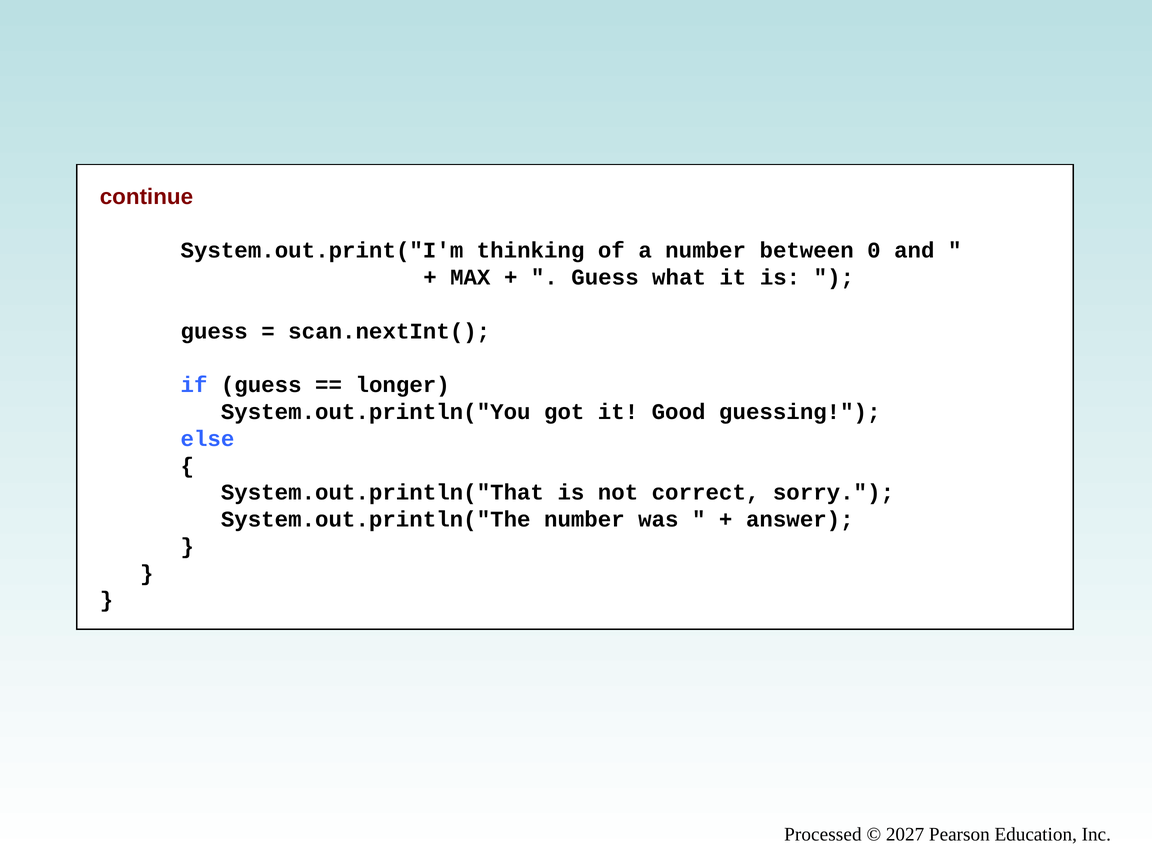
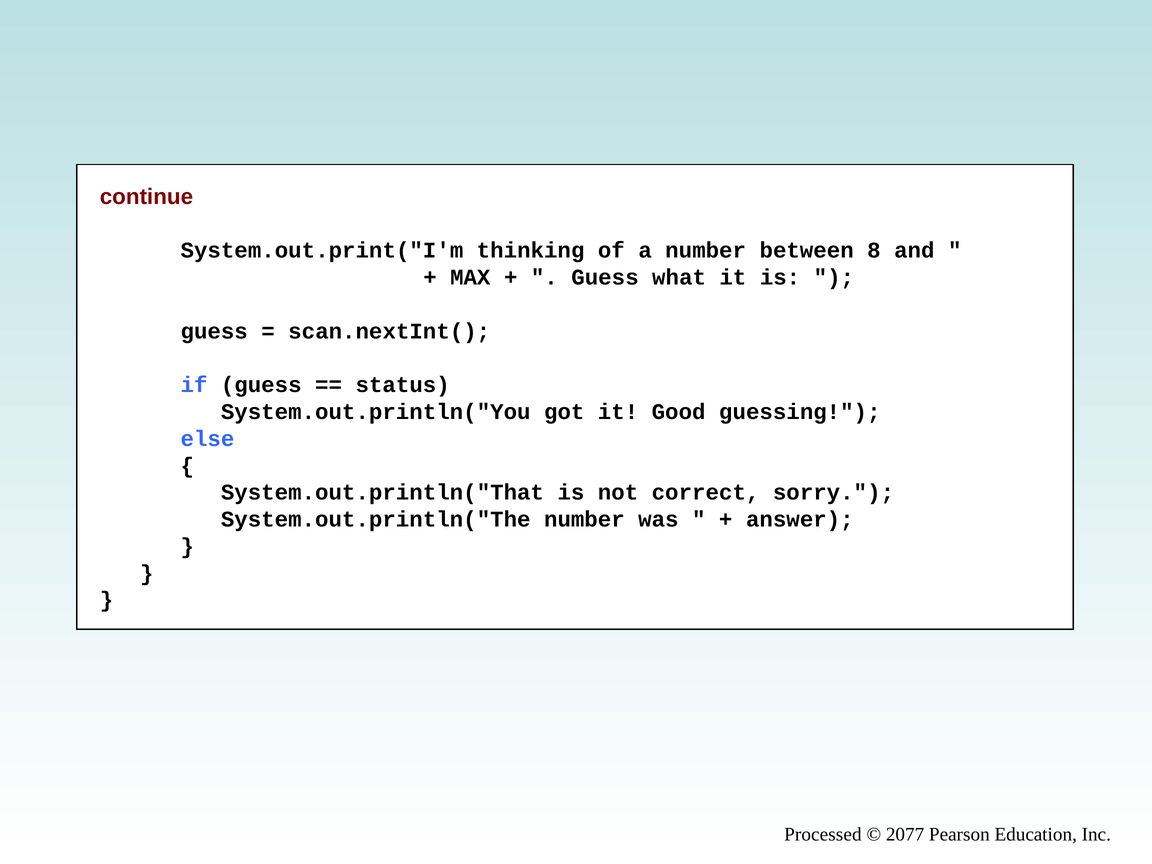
0: 0 -> 8
longer: longer -> status
2027: 2027 -> 2077
